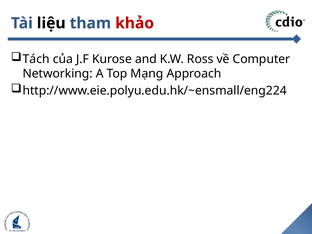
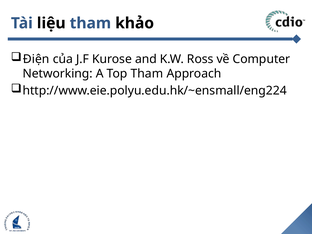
khảo colour: red -> black
Tách: Tách -> Điện
Top Mạng: Mạng -> Tham
